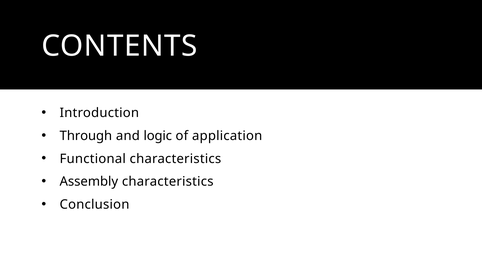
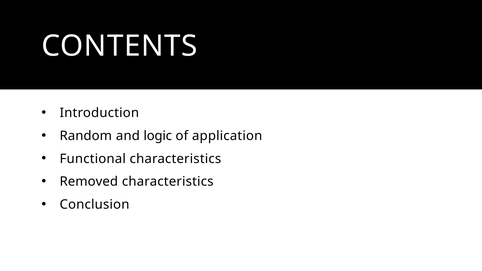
Through: Through -> Random
Assembly: Assembly -> Removed
